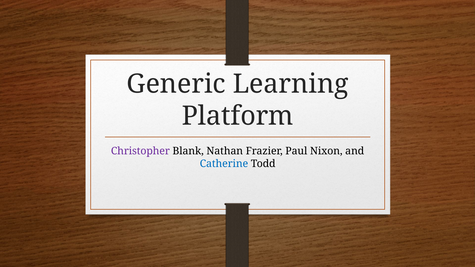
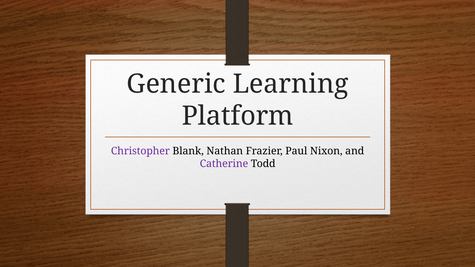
Catherine colour: blue -> purple
